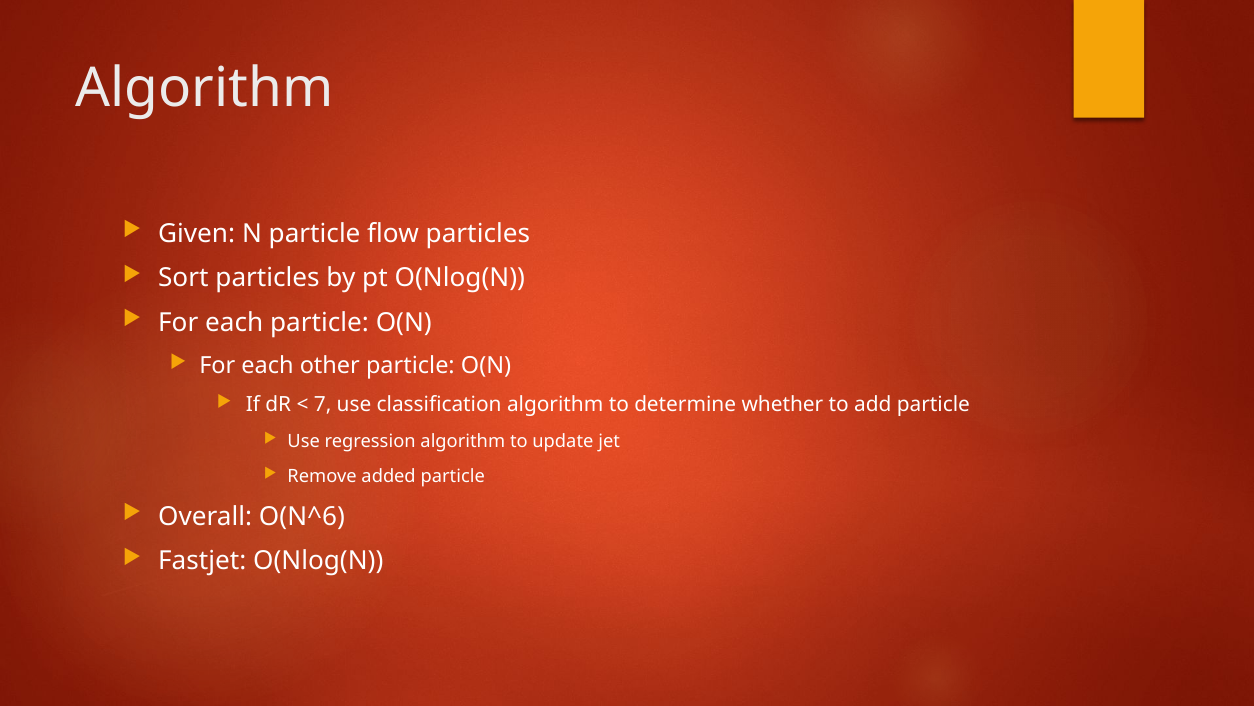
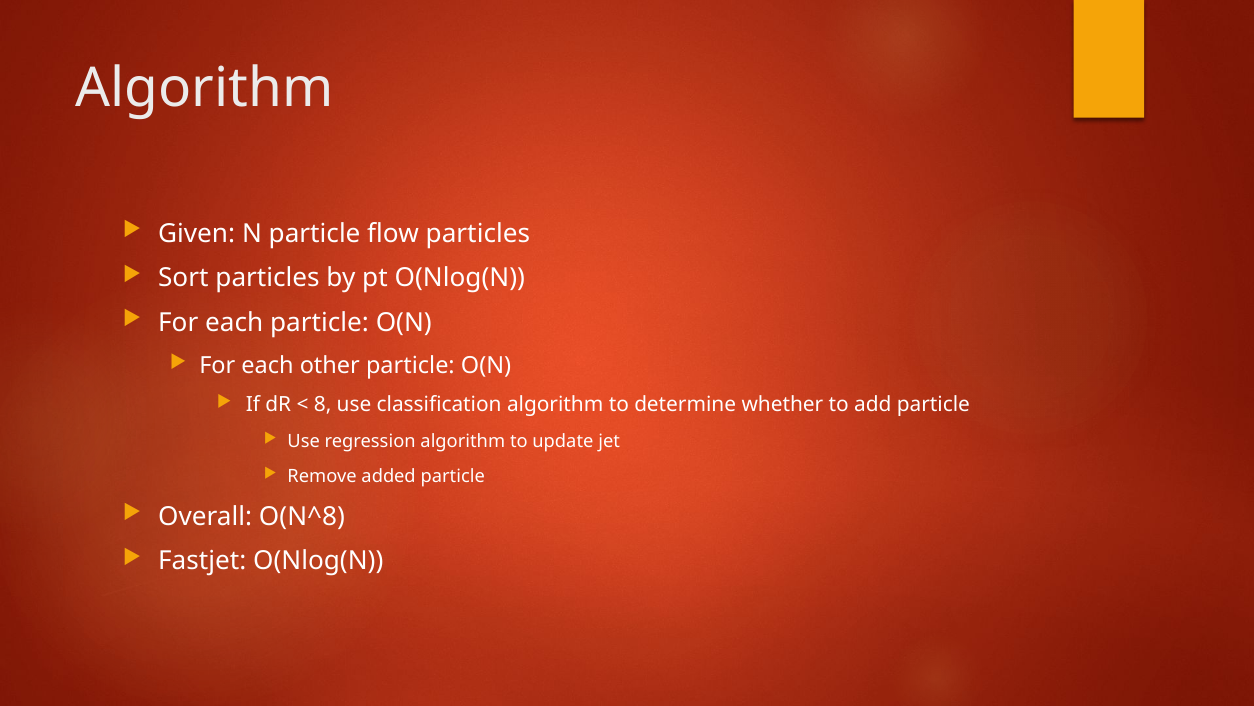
7: 7 -> 8
O(N^6: O(N^6 -> O(N^8
